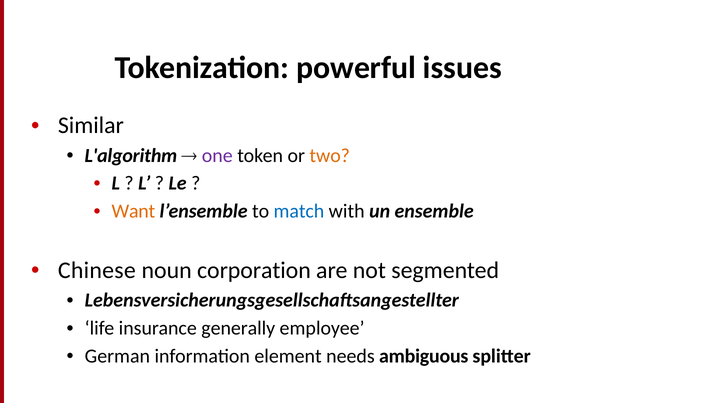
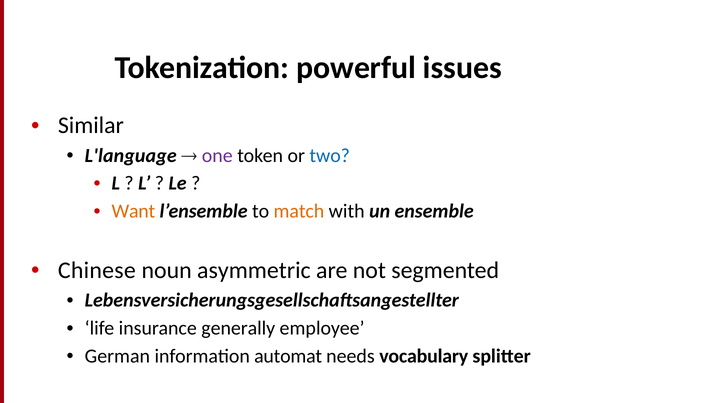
L'algorithm: L'algorithm -> L'language
two colour: orange -> blue
match colour: blue -> orange
corporation: corporation -> asymmetric
element: element -> automat
ambiguous: ambiguous -> vocabulary
